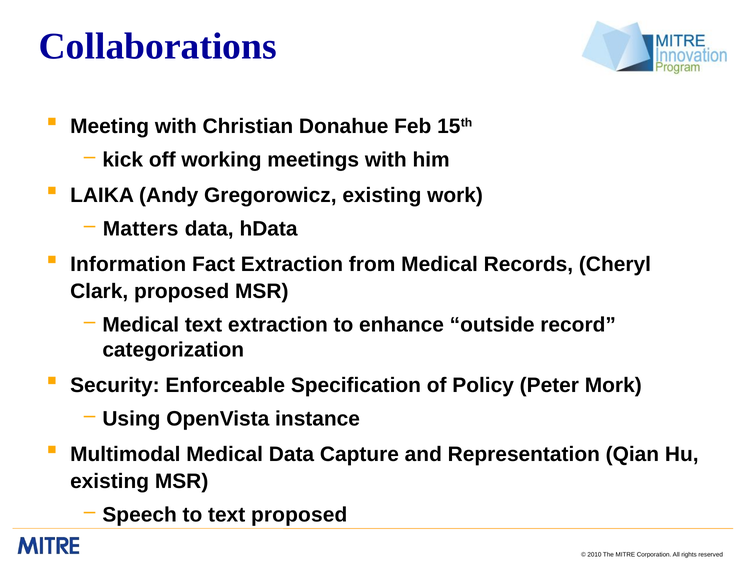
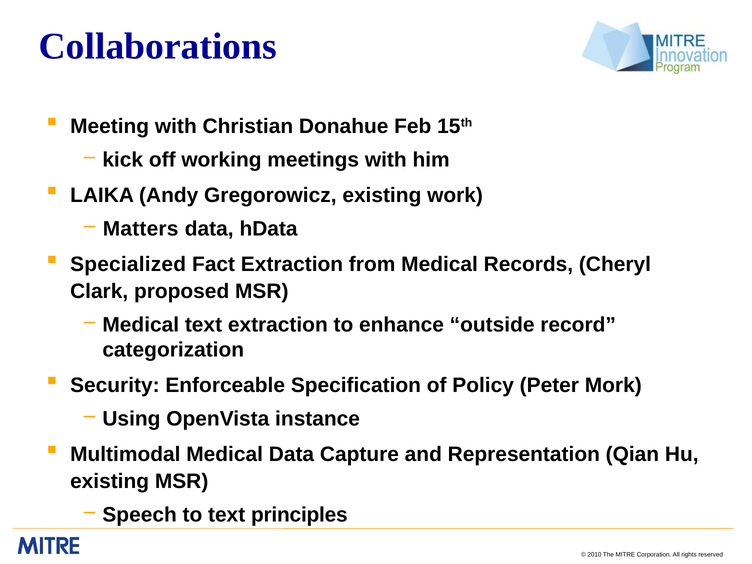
Information: Information -> Specialized
text proposed: proposed -> principles
